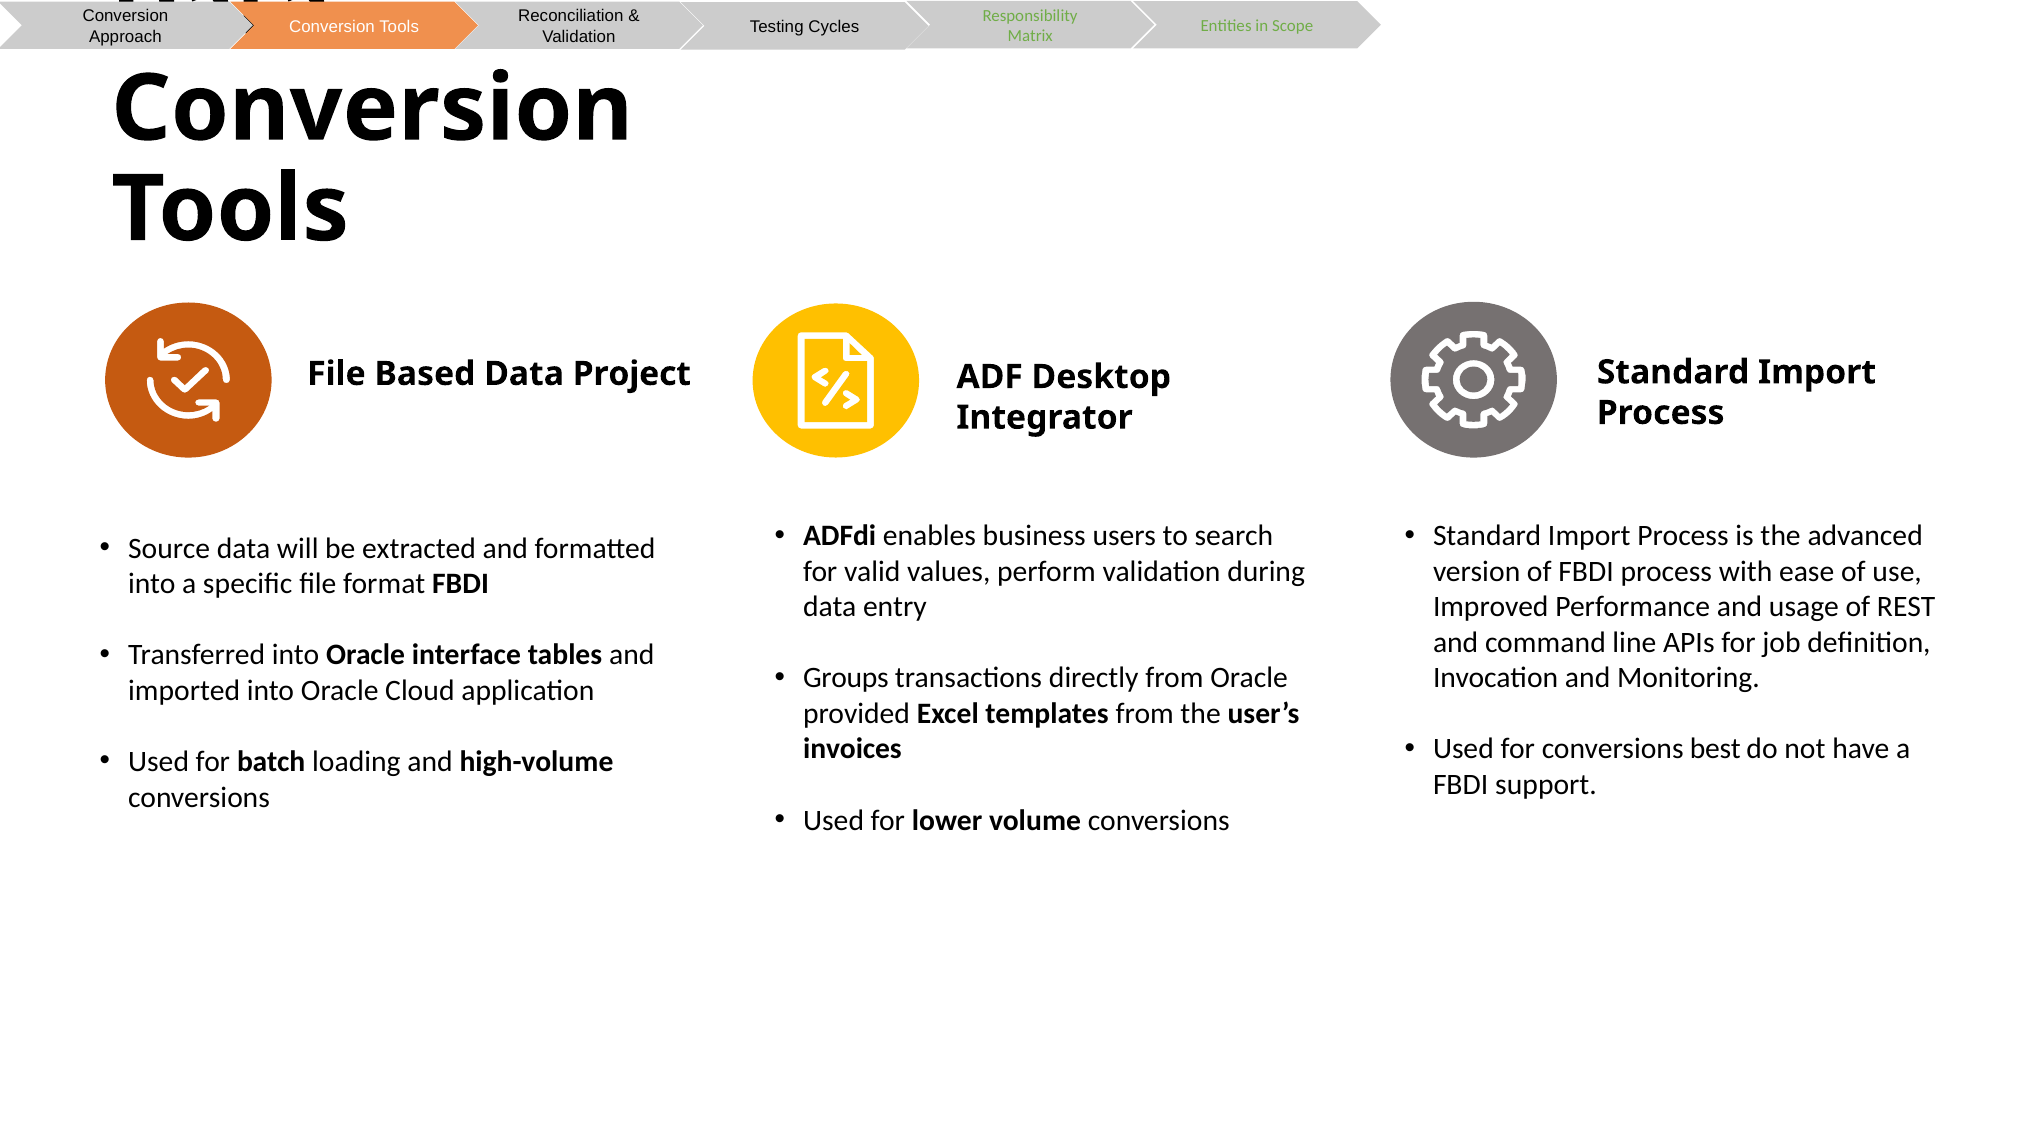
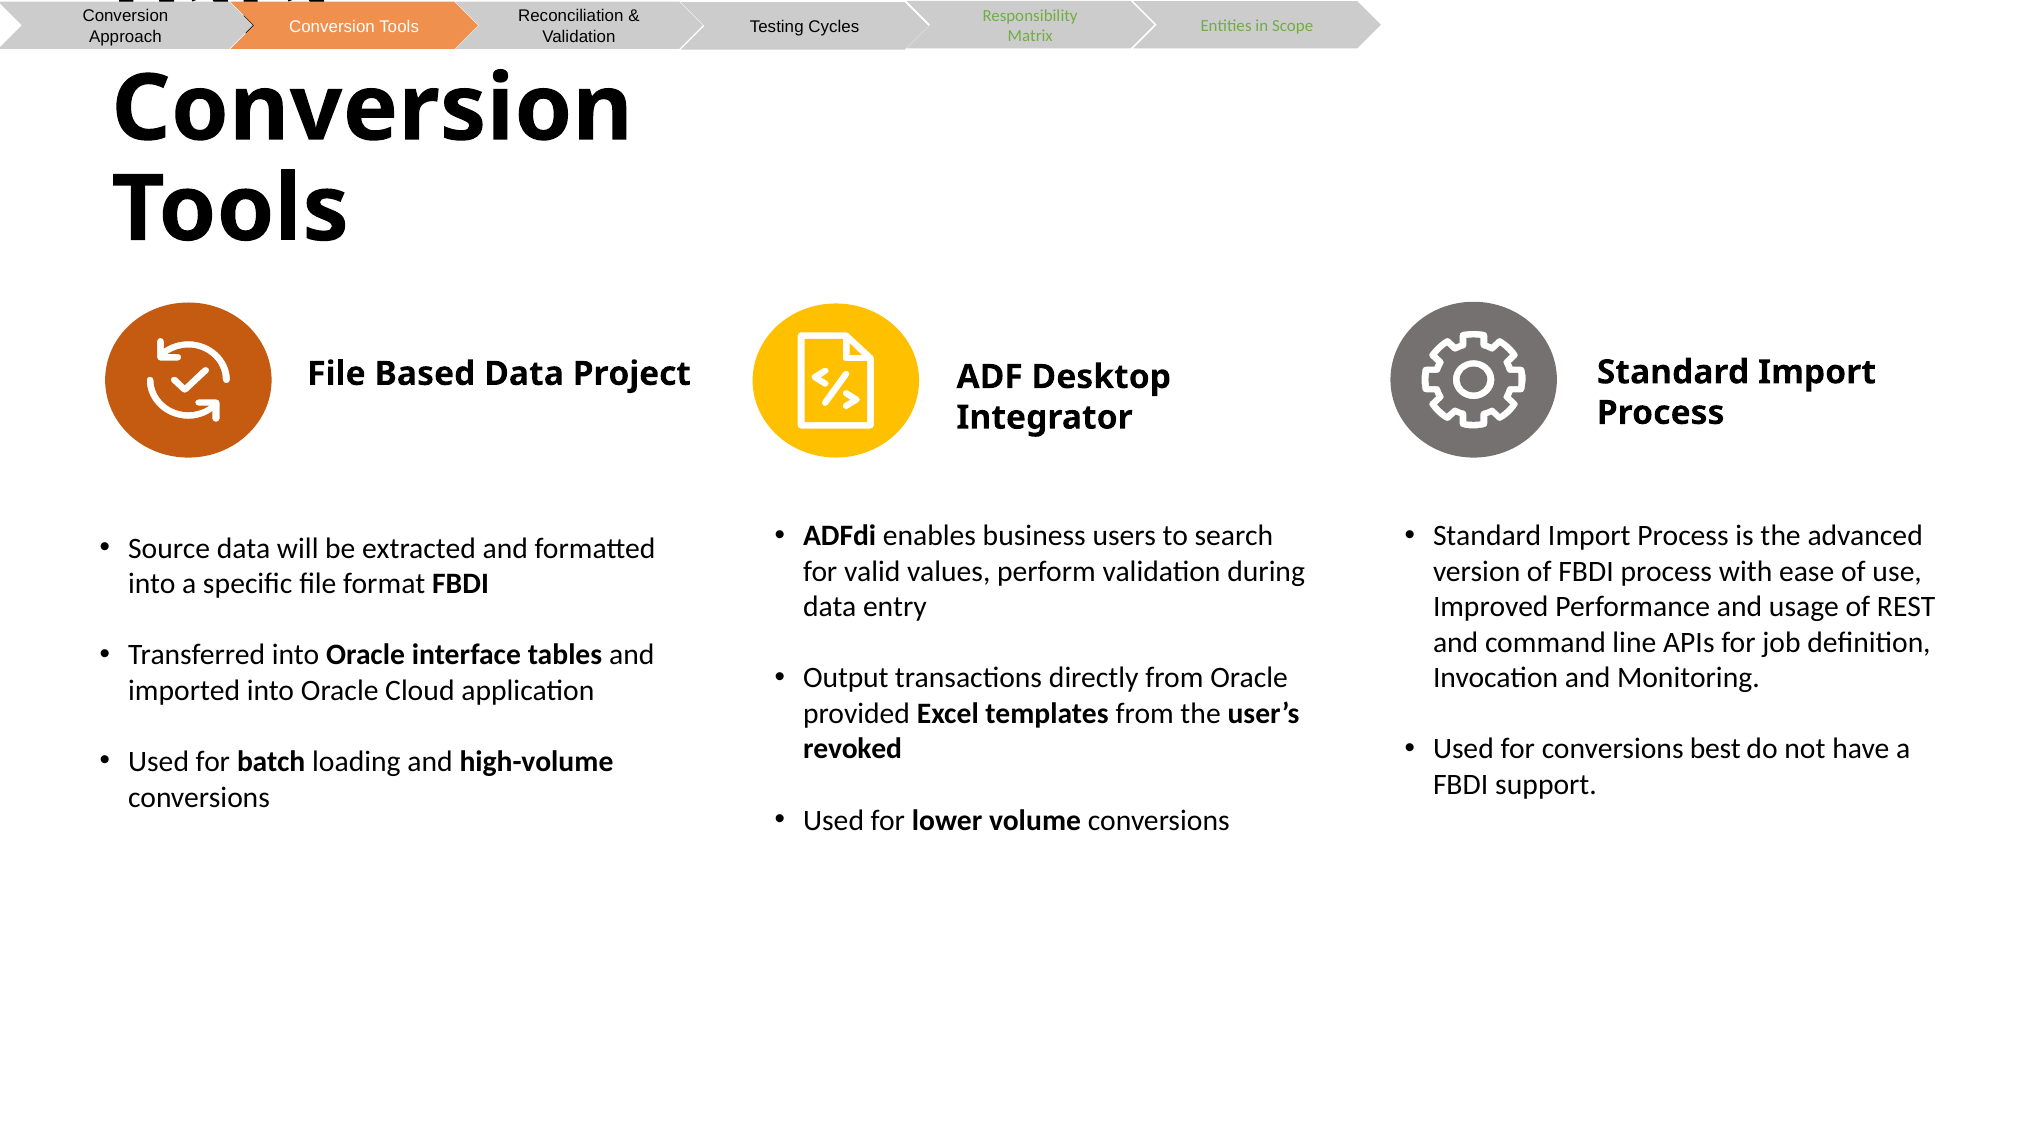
Groups: Groups -> Output
invoices: invoices -> revoked
